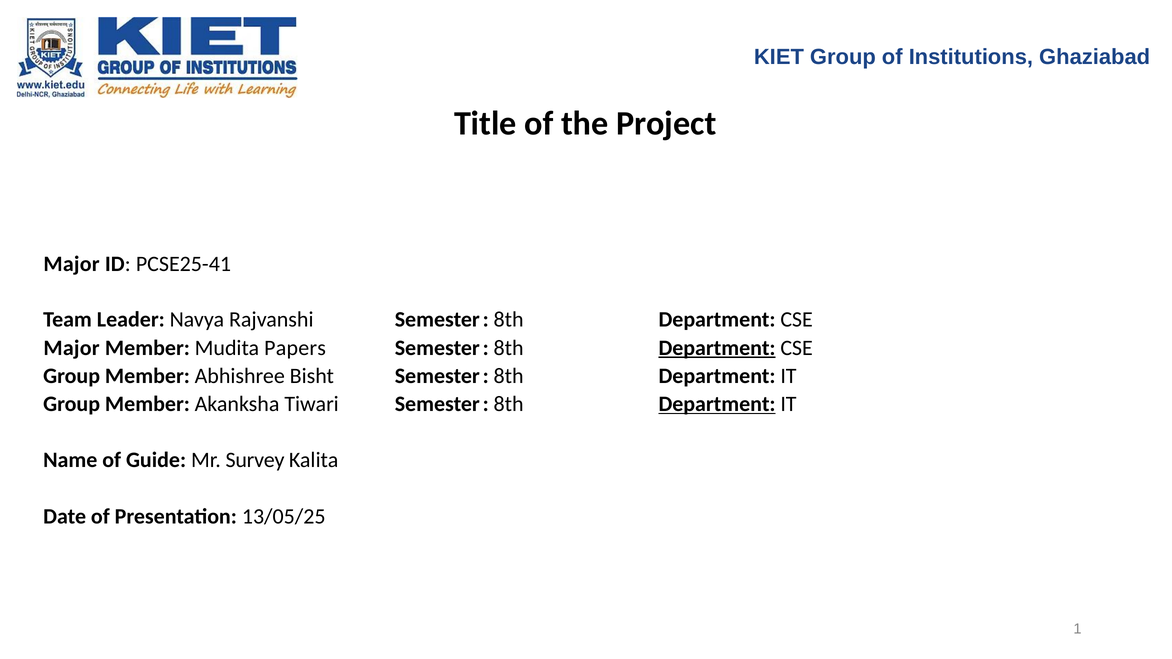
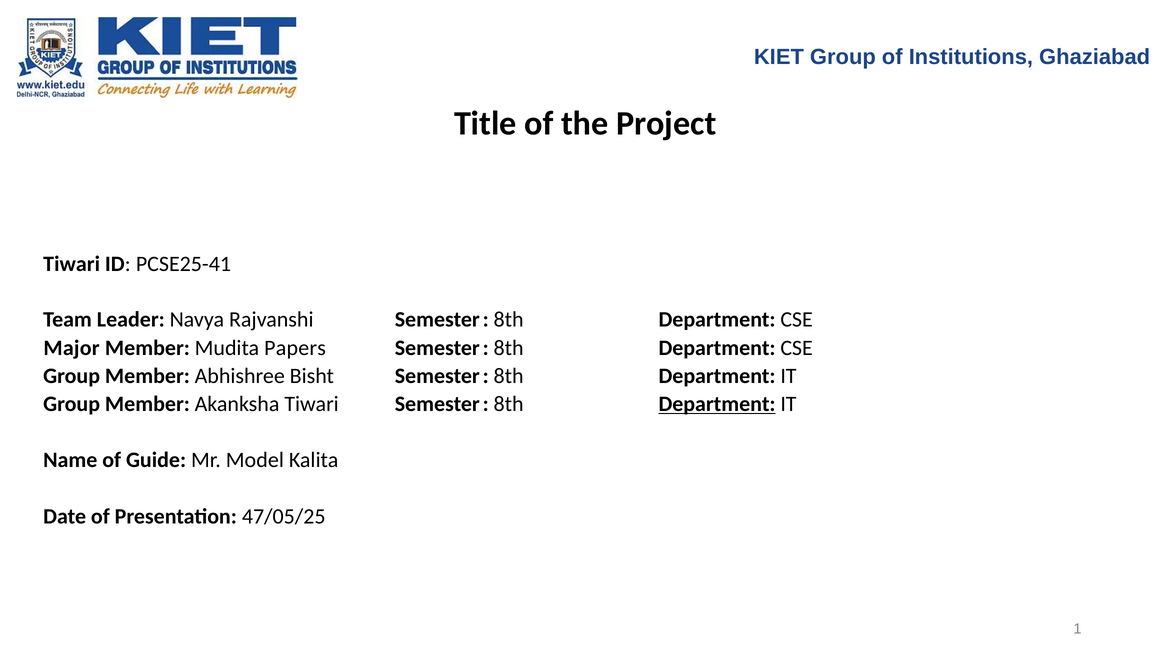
Major at (72, 264): Major -> Tiwari
Department at (717, 348) underline: present -> none
Survey: Survey -> Model
13/05/25: 13/05/25 -> 47/05/25
